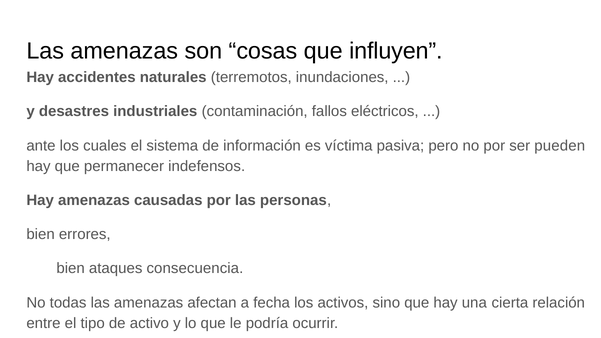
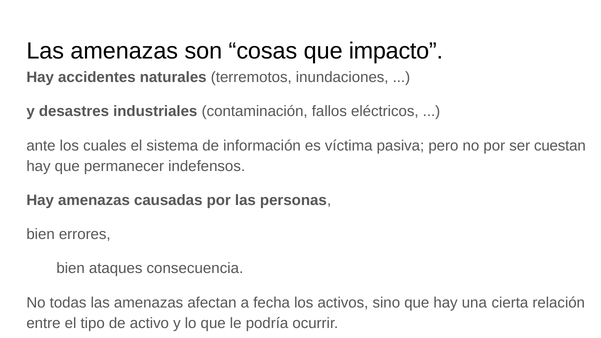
influyen: influyen -> impacto
pueden: pueden -> cuestan
